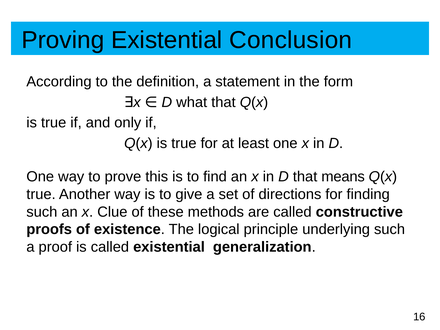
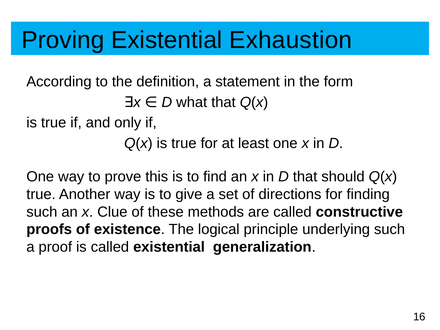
Conclusion: Conclusion -> Exhaustion
means: means -> should
